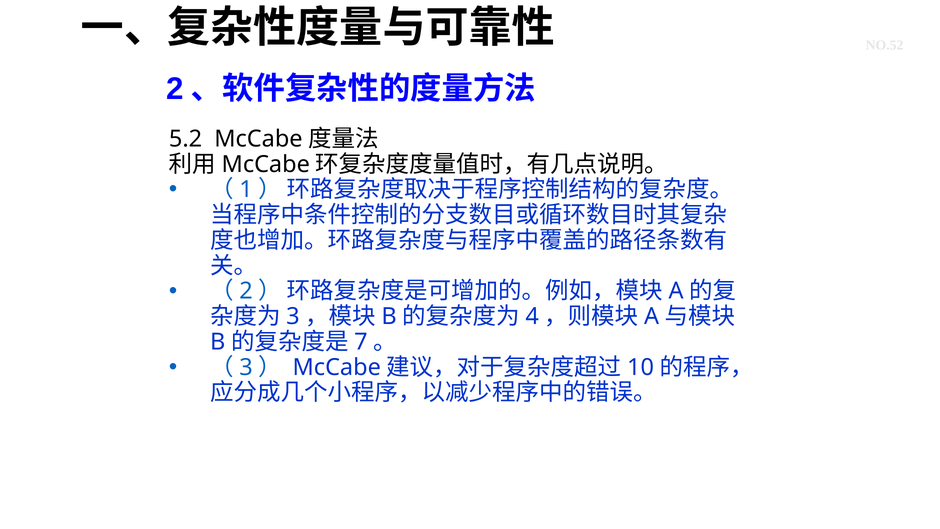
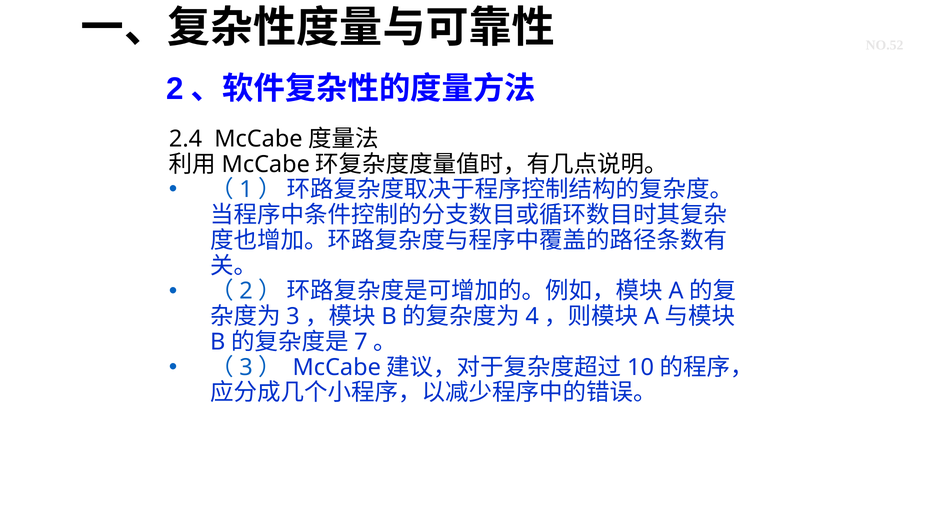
5.2: 5.2 -> 2.4
